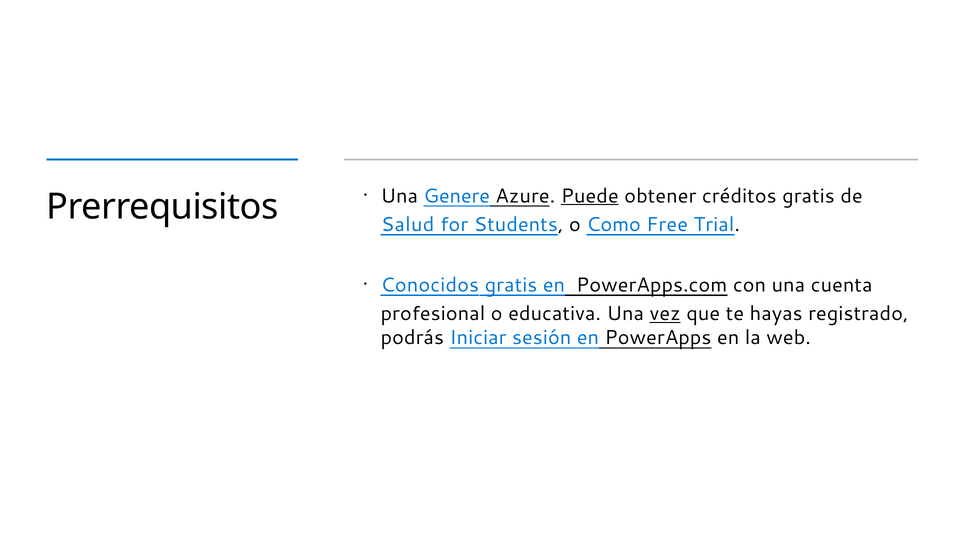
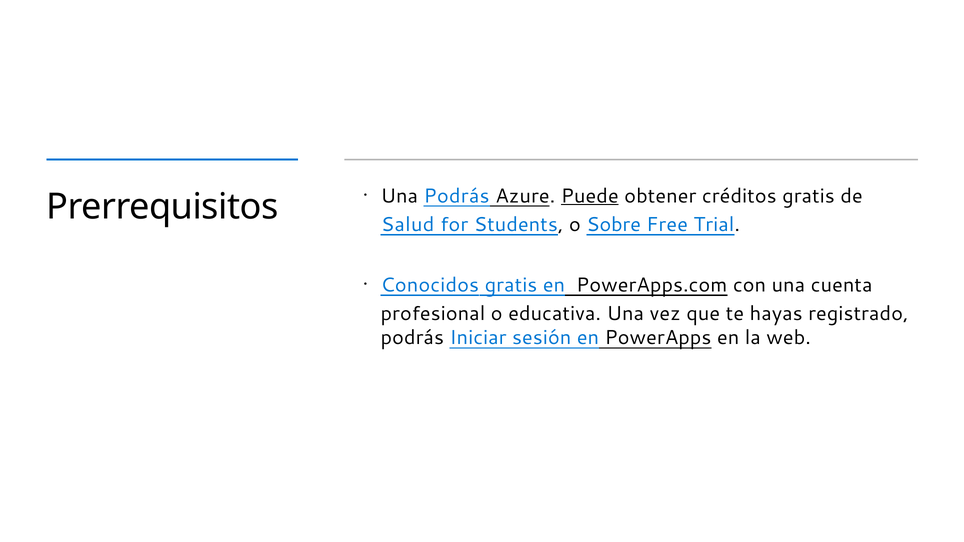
Una Genere: Genere -> Podrás
Como: Como -> Sobre
vez underline: present -> none
